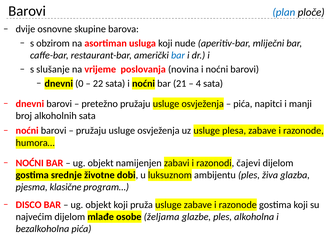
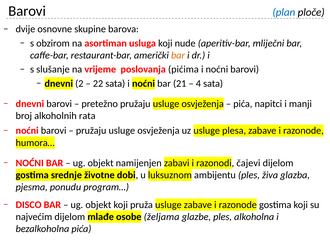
bar at (178, 55) colour: blue -> orange
novina: novina -> pićima
0: 0 -> 2
alkoholnih sata: sata -> rata
klasične: klasične -> ponudu
